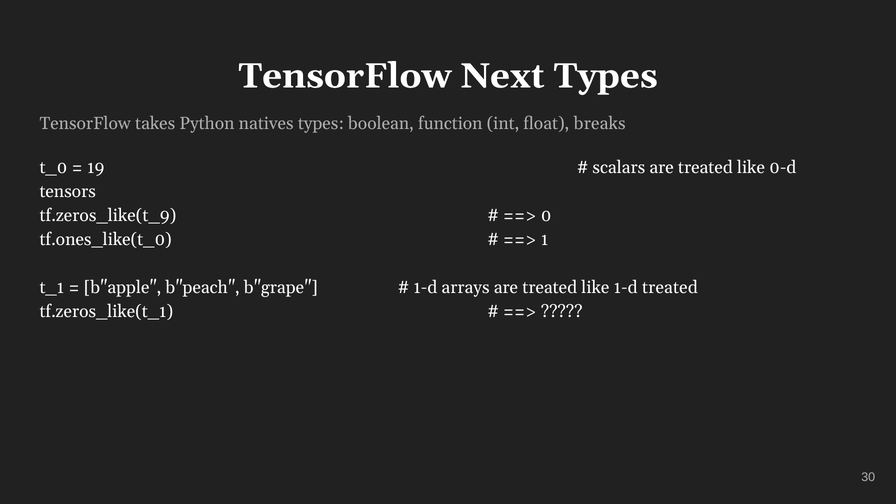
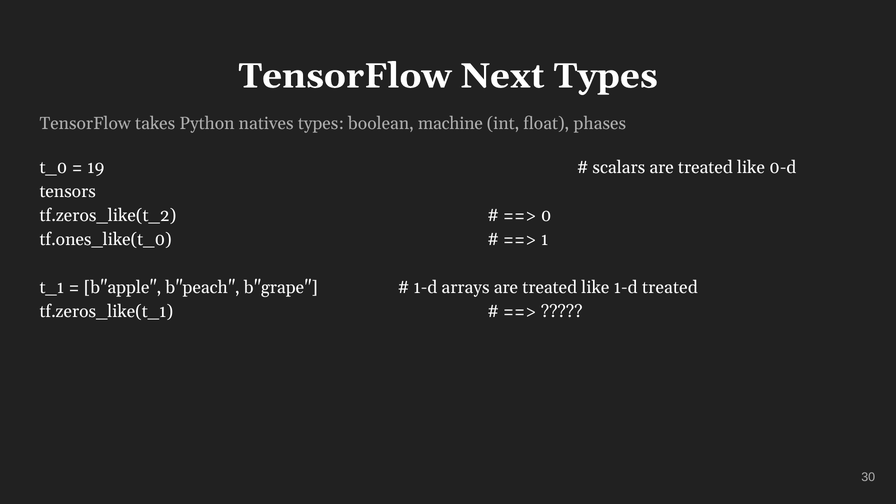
function: function -> machine
breaks: breaks -> phases
tf.zeros_like(t_9: tf.zeros_like(t_9 -> tf.zeros_like(t_2
